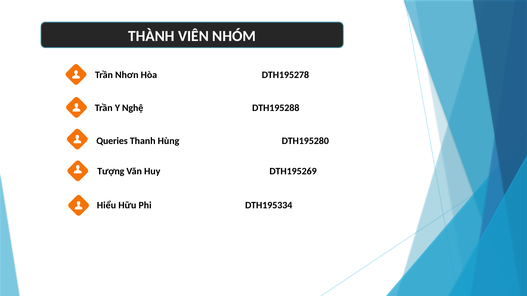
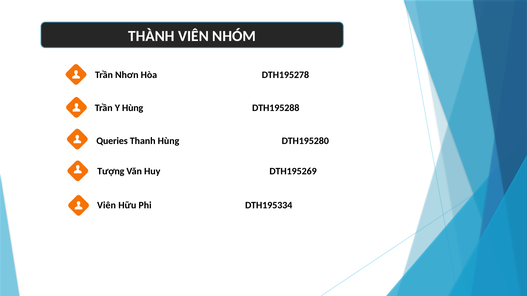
Y Nghệ: Nghệ -> Hùng
Hiểu at (107, 206): Hiểu -> Viên
